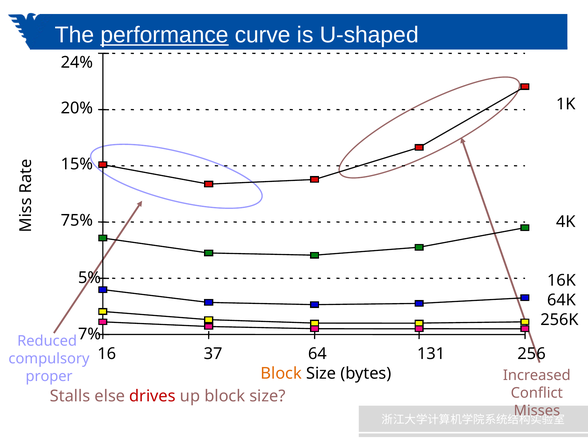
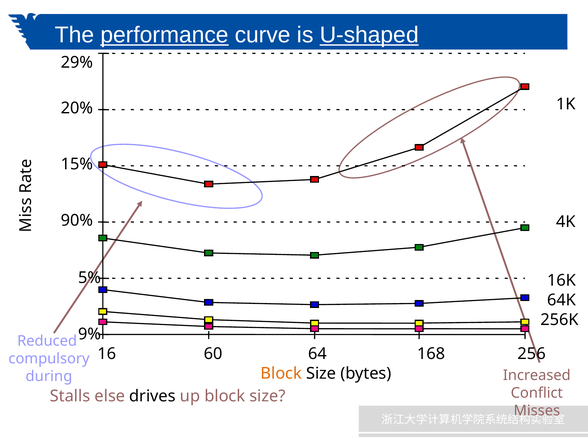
U-shaped underline: none -> present
24%: 24% -> 29%
75%: 75% -> 90%
7%: 7% -> 9%
37: 37 -> 60
131: 131 -> 168
proper: proper -> during
drives colour: red -> black
